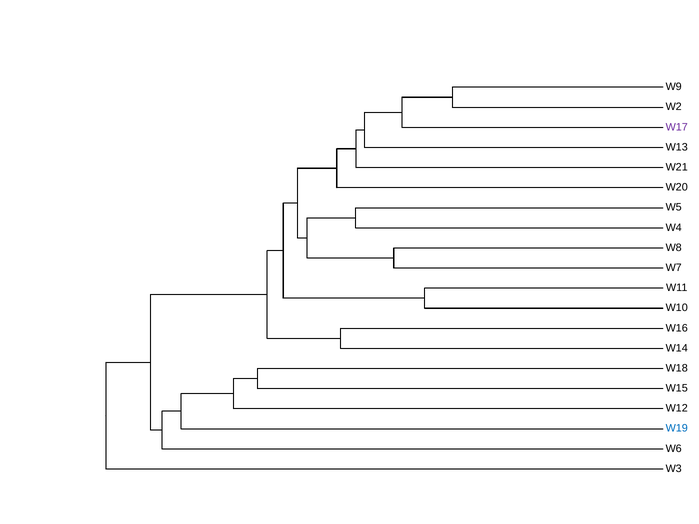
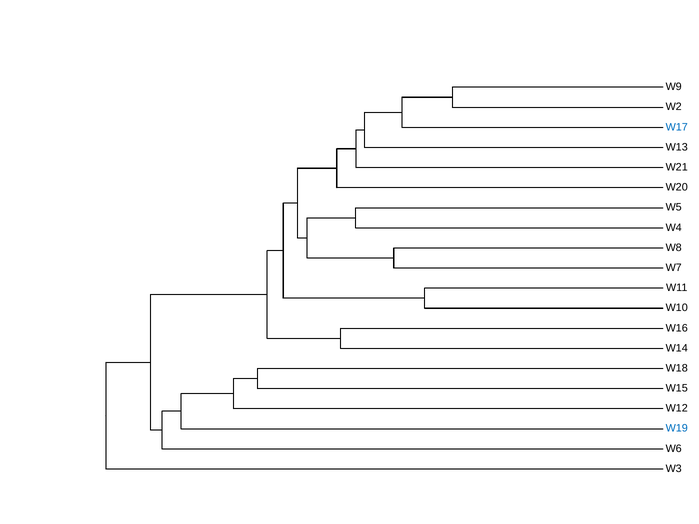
W17 colour: purple -> blue
